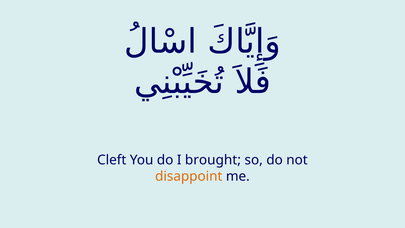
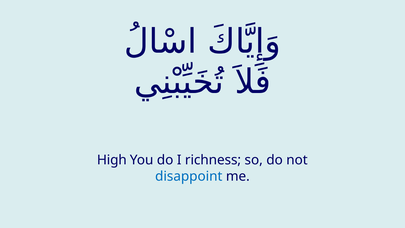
Cleft: Cleft -> High
brought: brought -> richness
disappoint colour: orange -> blue
